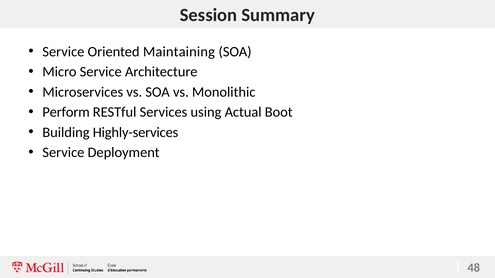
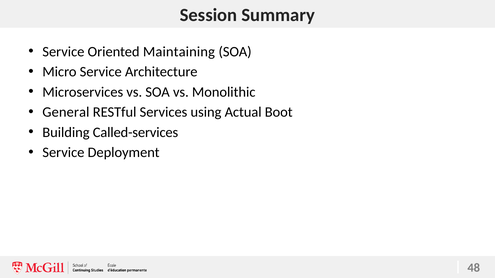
Perform: Perform -> General
Highly-services: Highly-services -> Called-services
